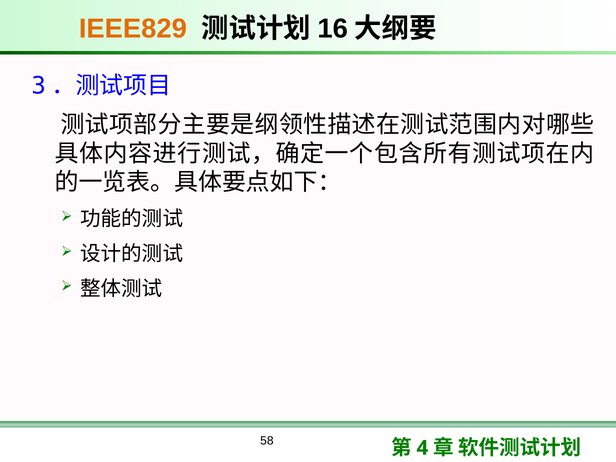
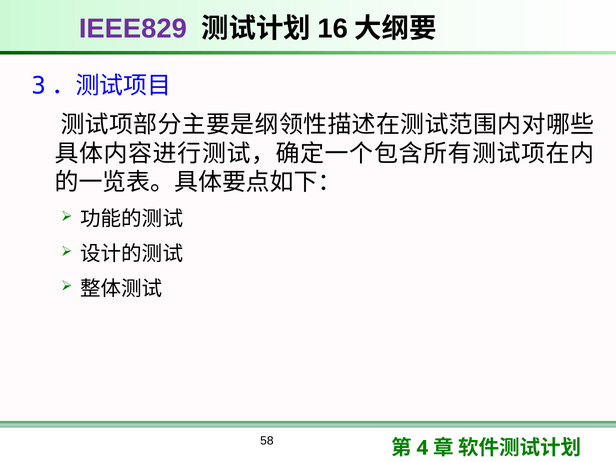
IEEE829 colour: orange -> purple
